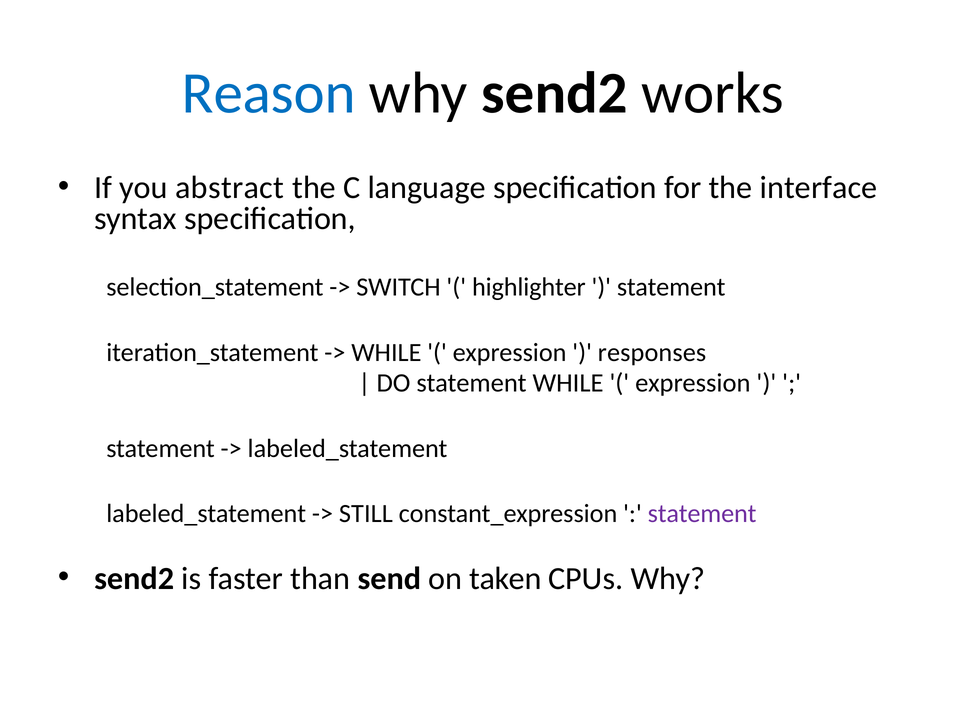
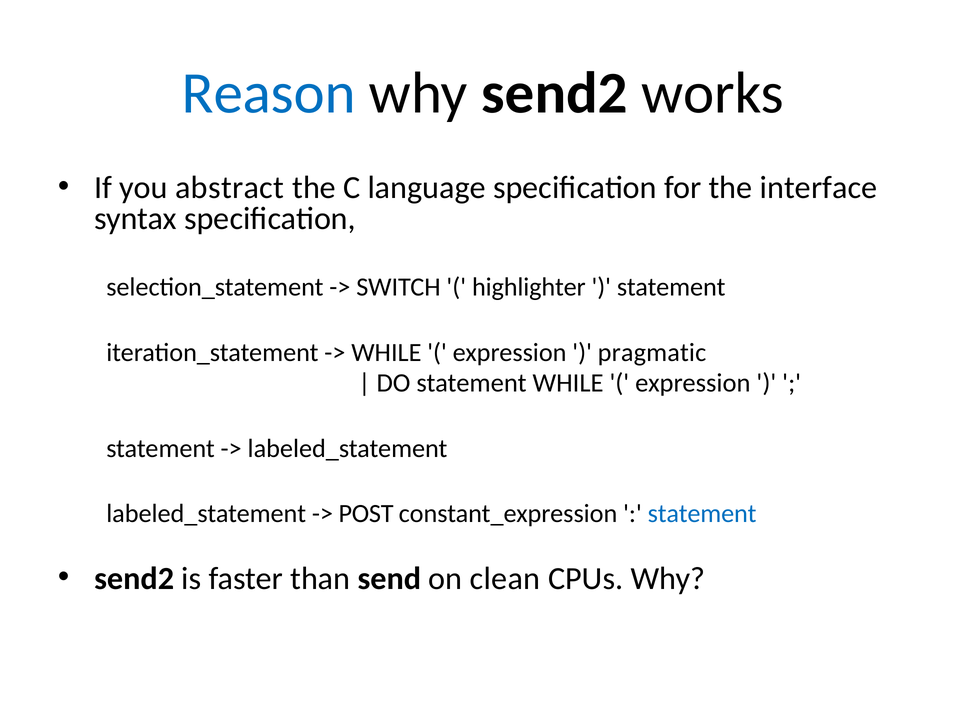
responses: responses -> pragmatic
STILL: STILL -> POST
statement at (702, 514) colour: purple -> blue
taken: taken -> clean
